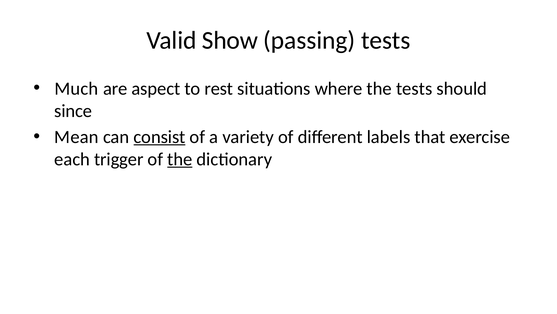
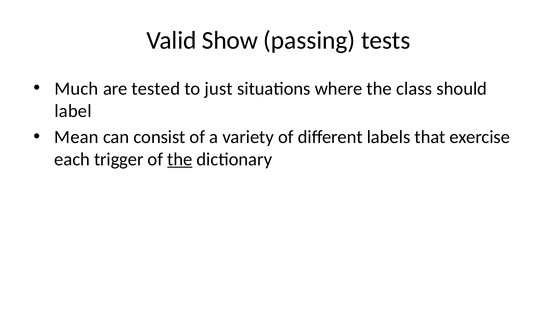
aspect: aspect -> tested
rest: rest -> just
the tests: tests -> class
since: since -> label
consist underline: present -> none
